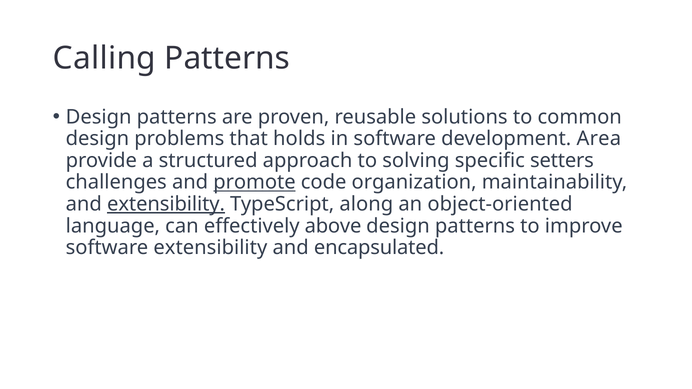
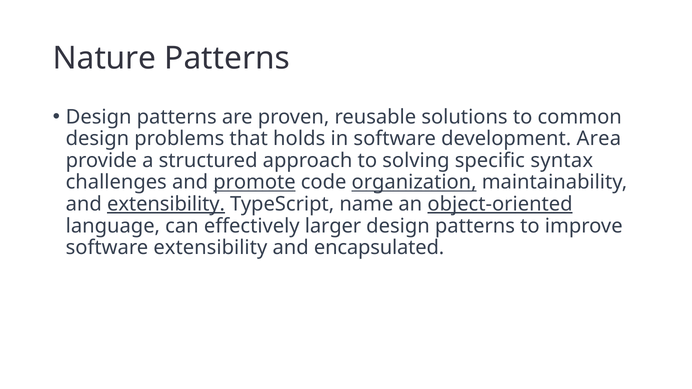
Calling: Calling -> Nature
setters: setters -> syntax
organization underline: none -> present
along: along -> name
object-oriented underline: none -> present
above: above -> larger
